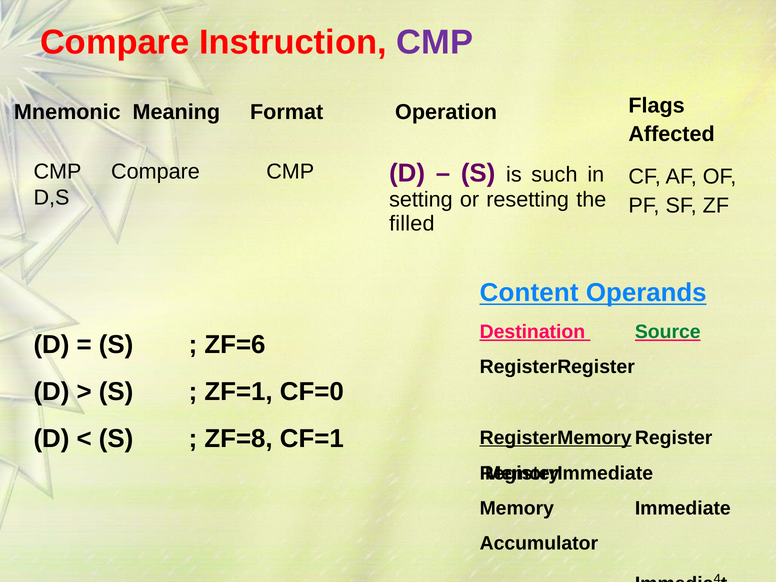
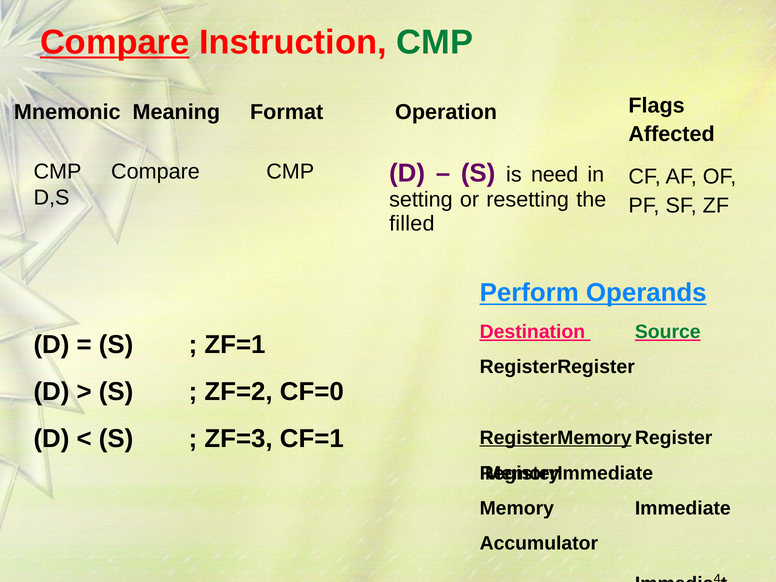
Compare at (115, 43) underline: none -> present
CMP at (435, 43) colour: purple -> green
such: such -> need
Content: Content -> Perform
ZF=6: ZF=6 -> ZF=1
ZF=1: ZF=1 -> ZF=2
ZF=8: ZF=8 -> ZF=3
